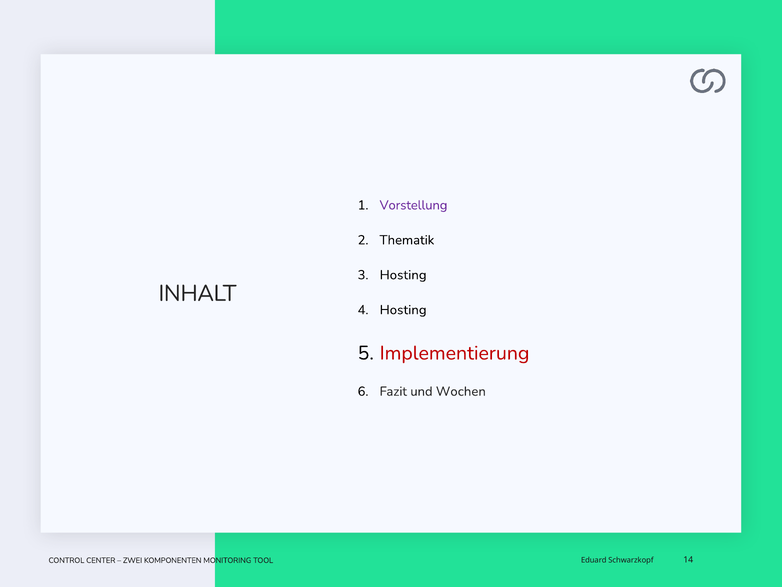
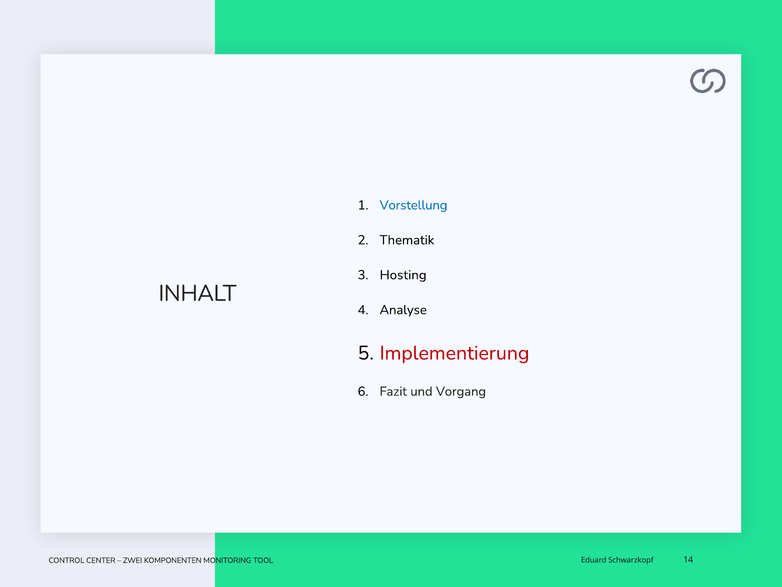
Vorstellung colour: purple -> blue
Hosting at (403, 310): Hosting -> Analyse
Wochen: Wochen -> Vorgang
